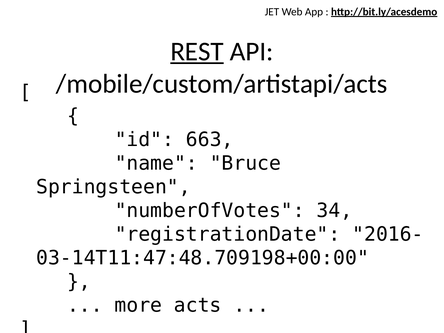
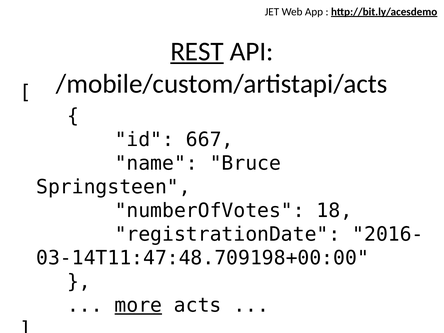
663: 663 -> 667
34: 34 -> 18
more underline: none -> present
